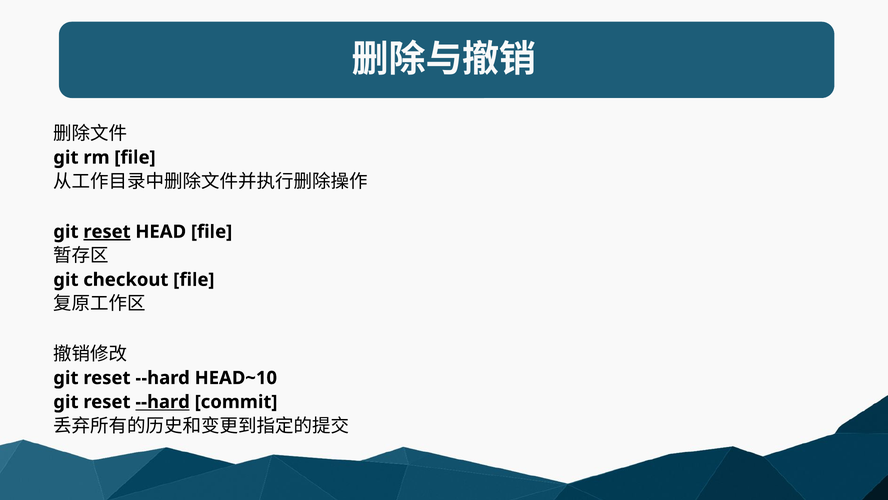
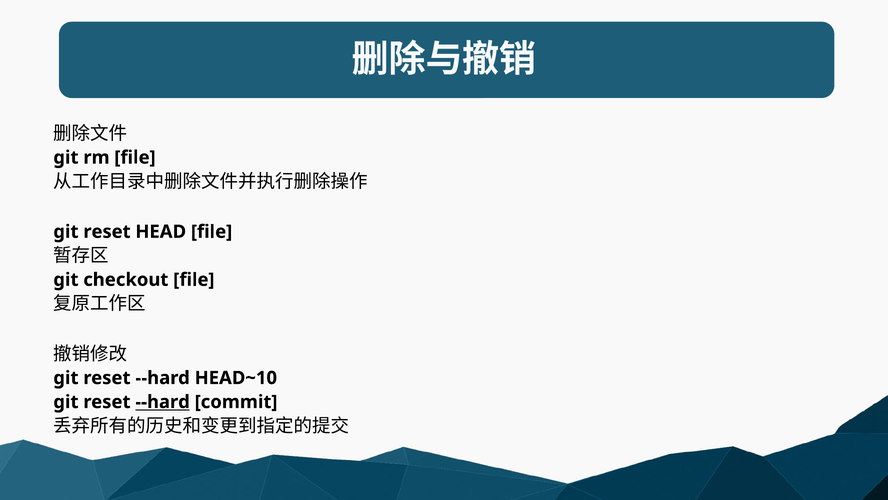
reset at (107, 232) underline: present -> none
